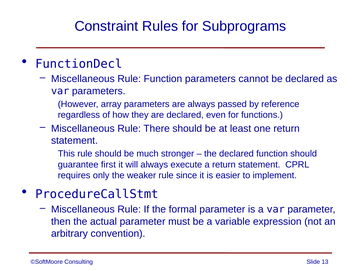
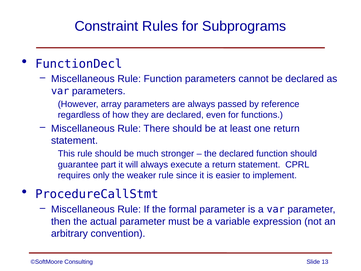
first: first -> part
